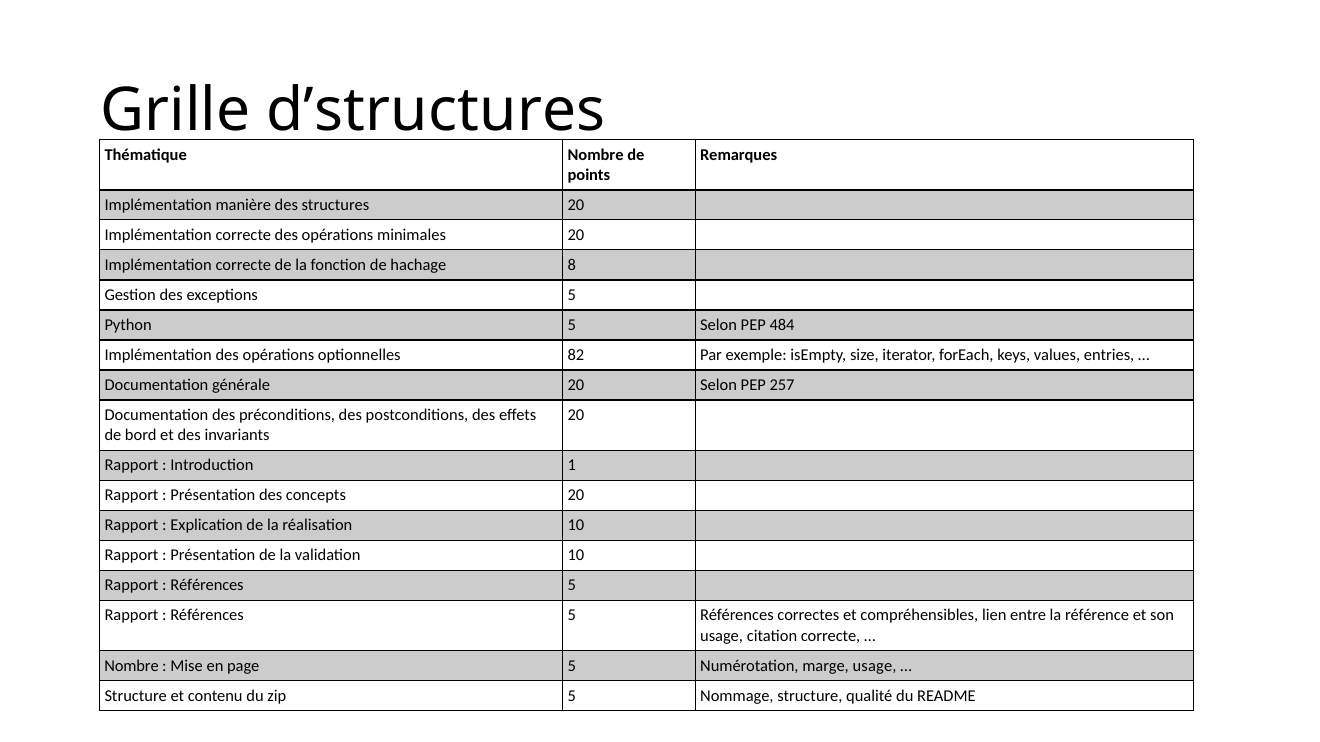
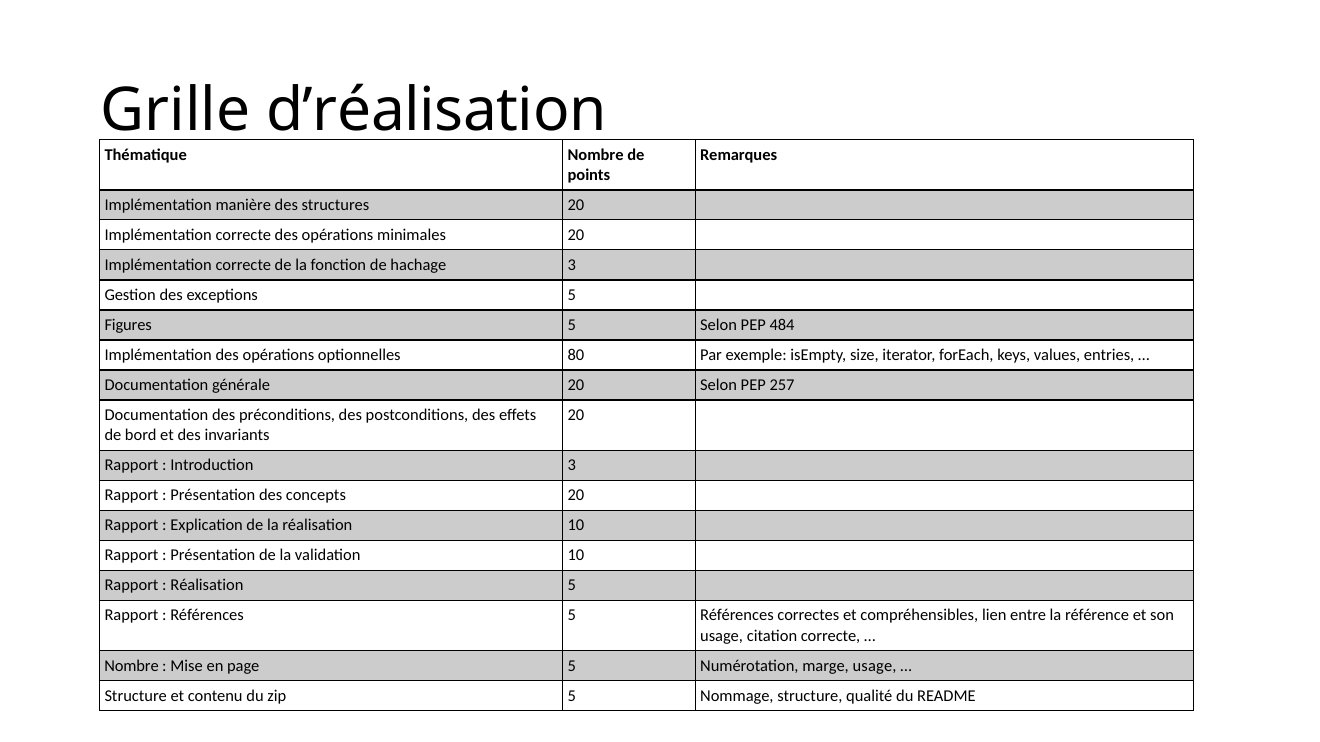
d’structures: d’structures -> d’réalisation
hachage 8: 8 -> 3
Python: Python -> Figures
82: 82 -> 80
Introduction 1: 1 -> 3
Références at (207, 586): Références -> Réalisation
